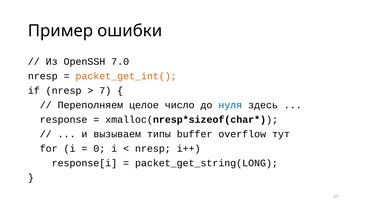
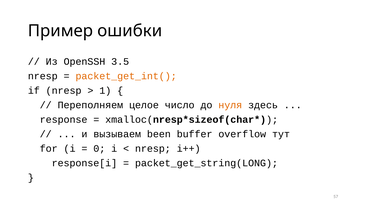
7.0: 7.0 -> 3.5
7: 7 -> 1
нуля colour: blue -> orange
типы: типы -> been
